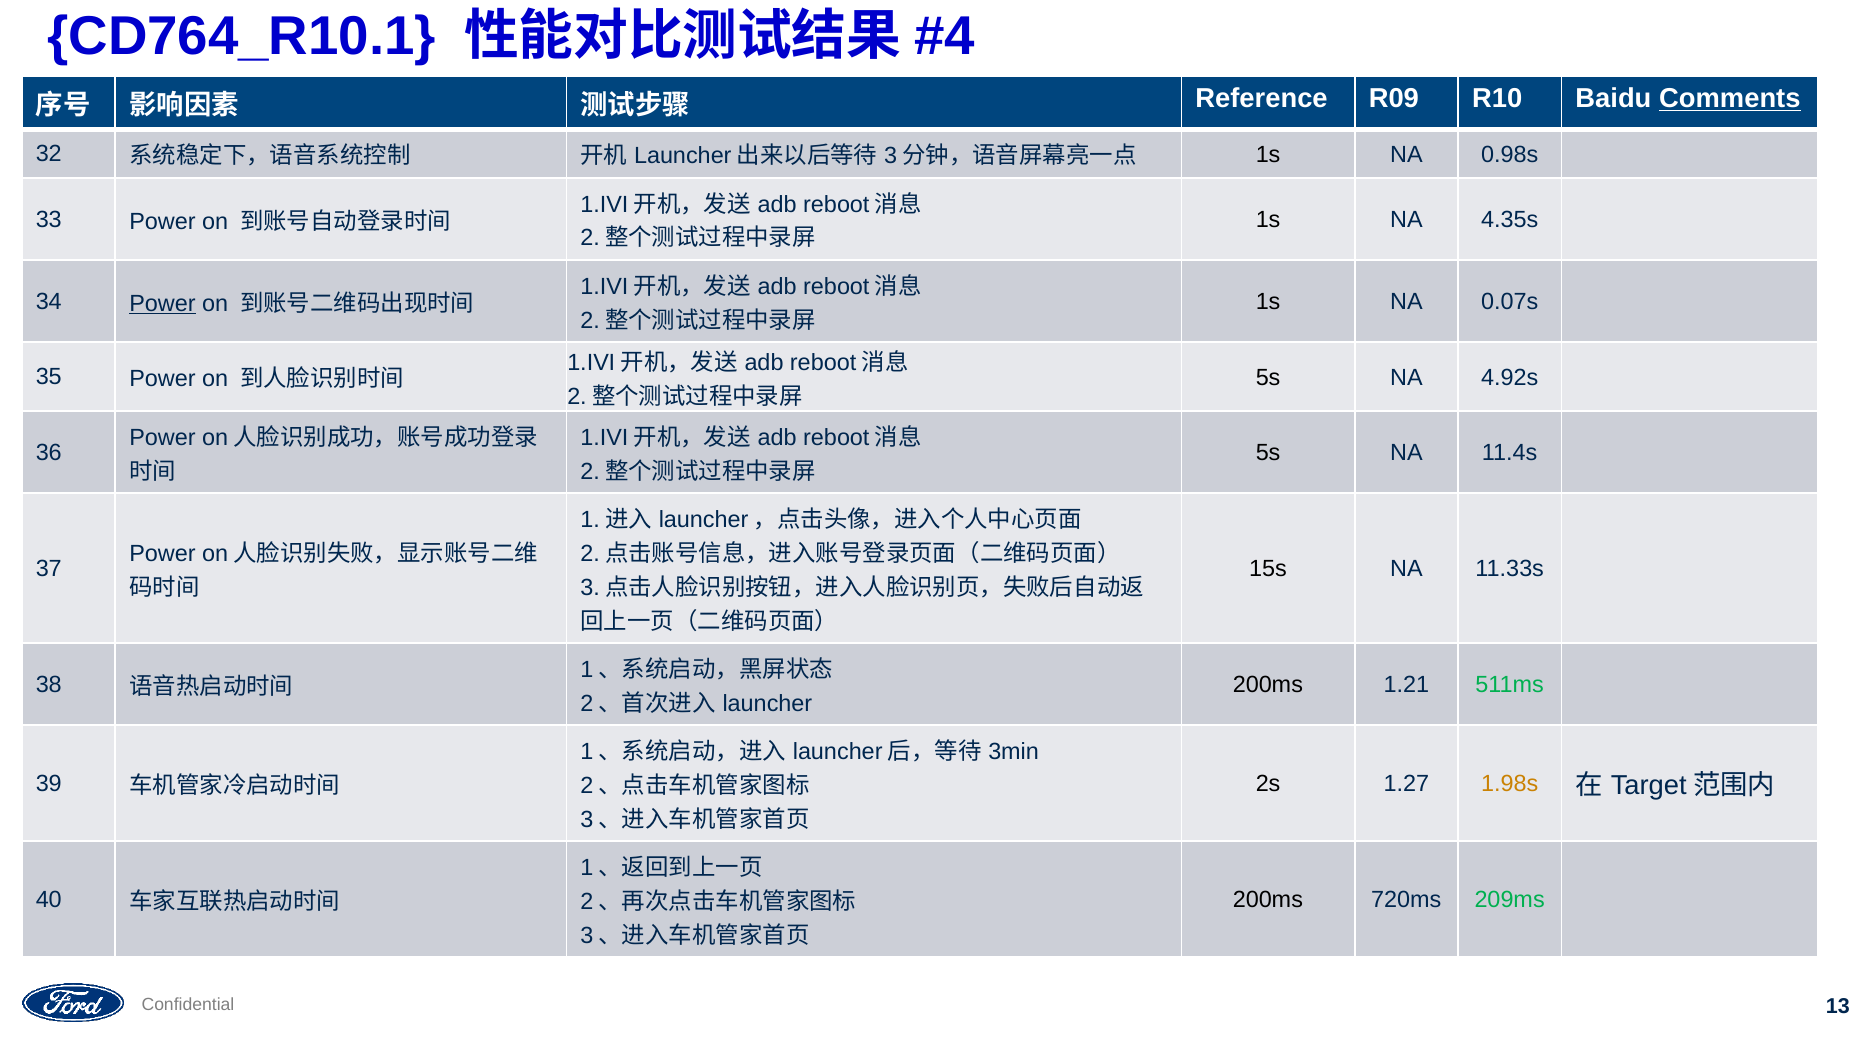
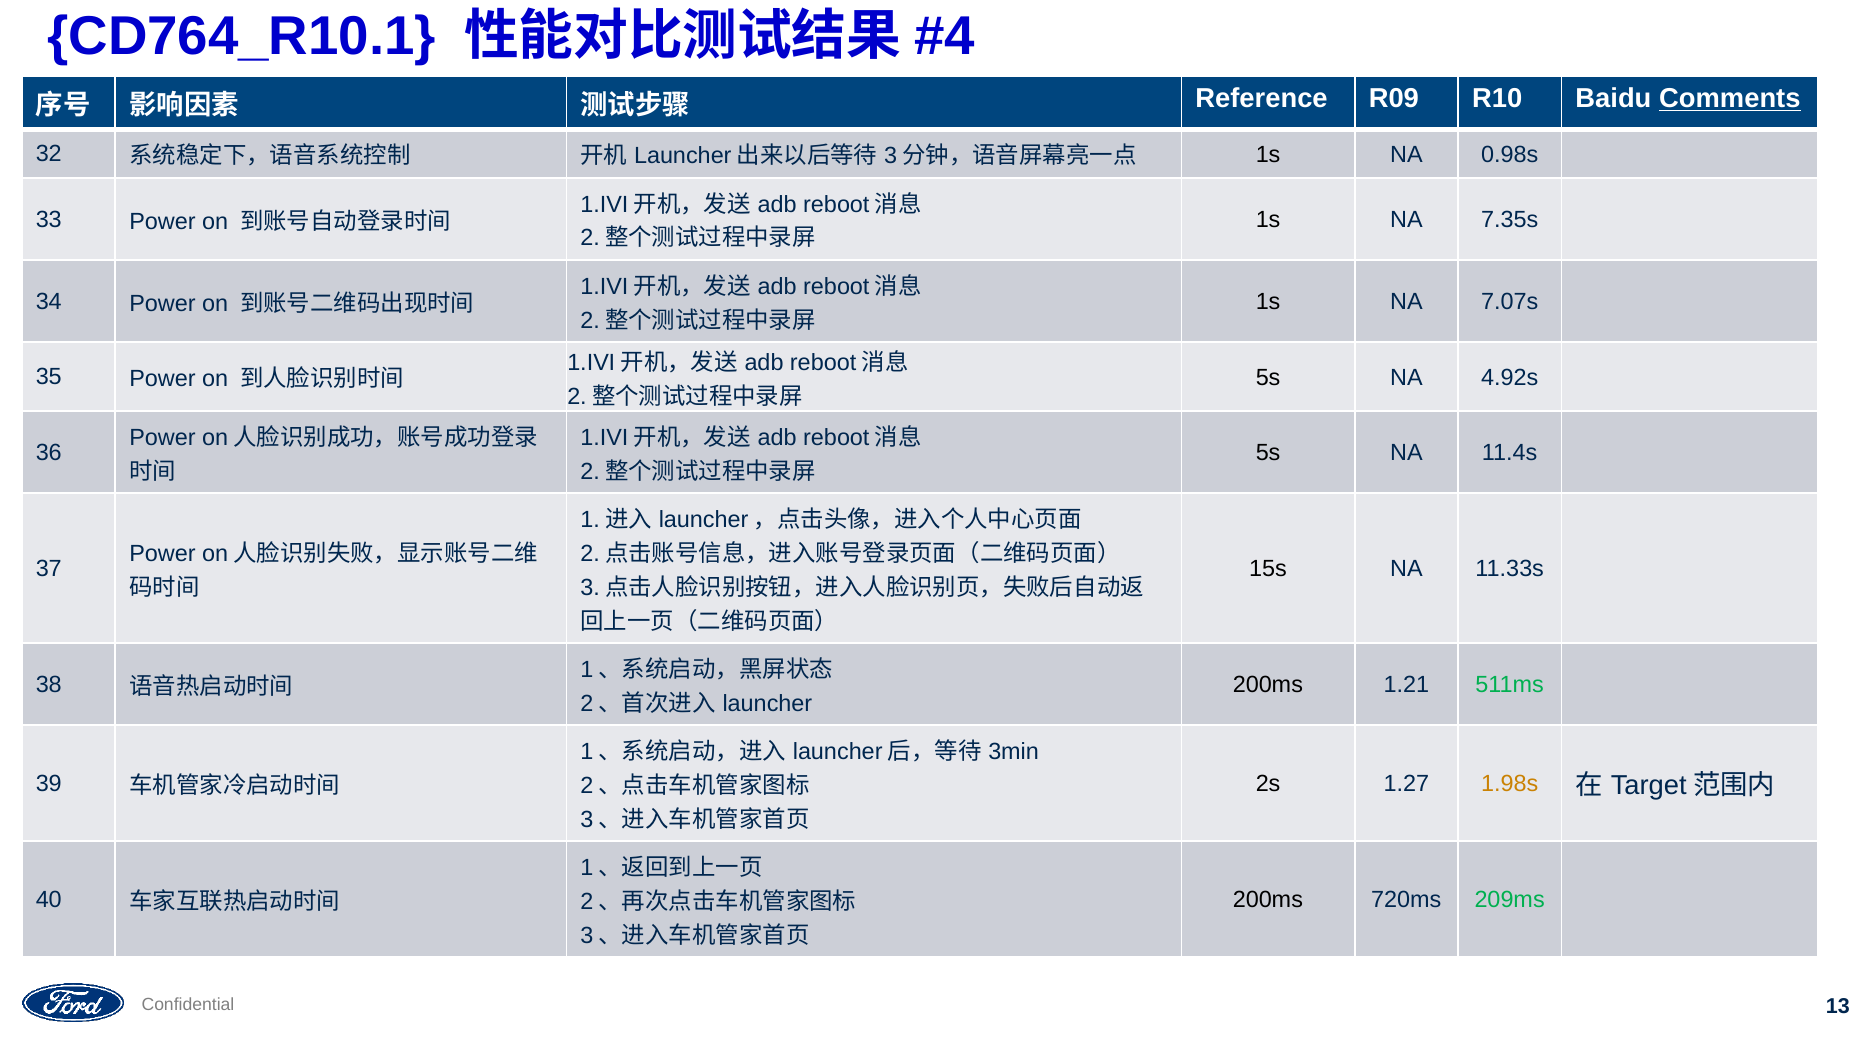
4.35s: 4.35s -> 7.35s
Power at (163, 304) underline: present -> none
0.07s: 0.07s -> 7.07s
